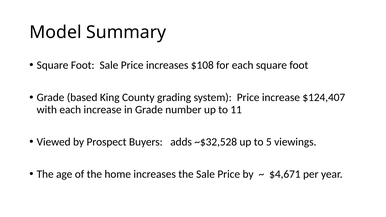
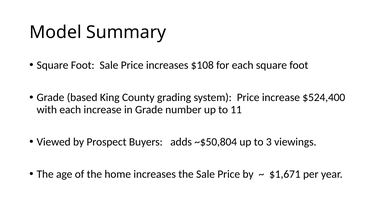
$124,407: $124,407 -> $524,400
~$32,528: ~$32,528 -> ~$50,804
5: 5 -> 3
$4,671: $4,671 -> $1,671
